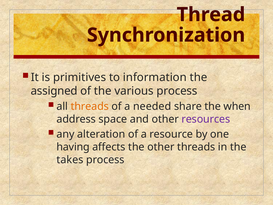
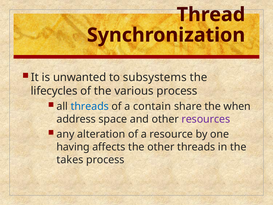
primitives: primitives -> unwanted
information: information -> subsystems
assigned: assigned -> lifecycles
threads at (90, 106) colour: orange -> blue
needed: needed -> contain
